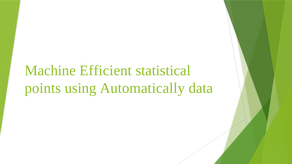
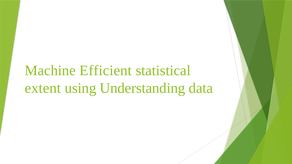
points: points -> extent
Automatically: Automatically -> Understanding
